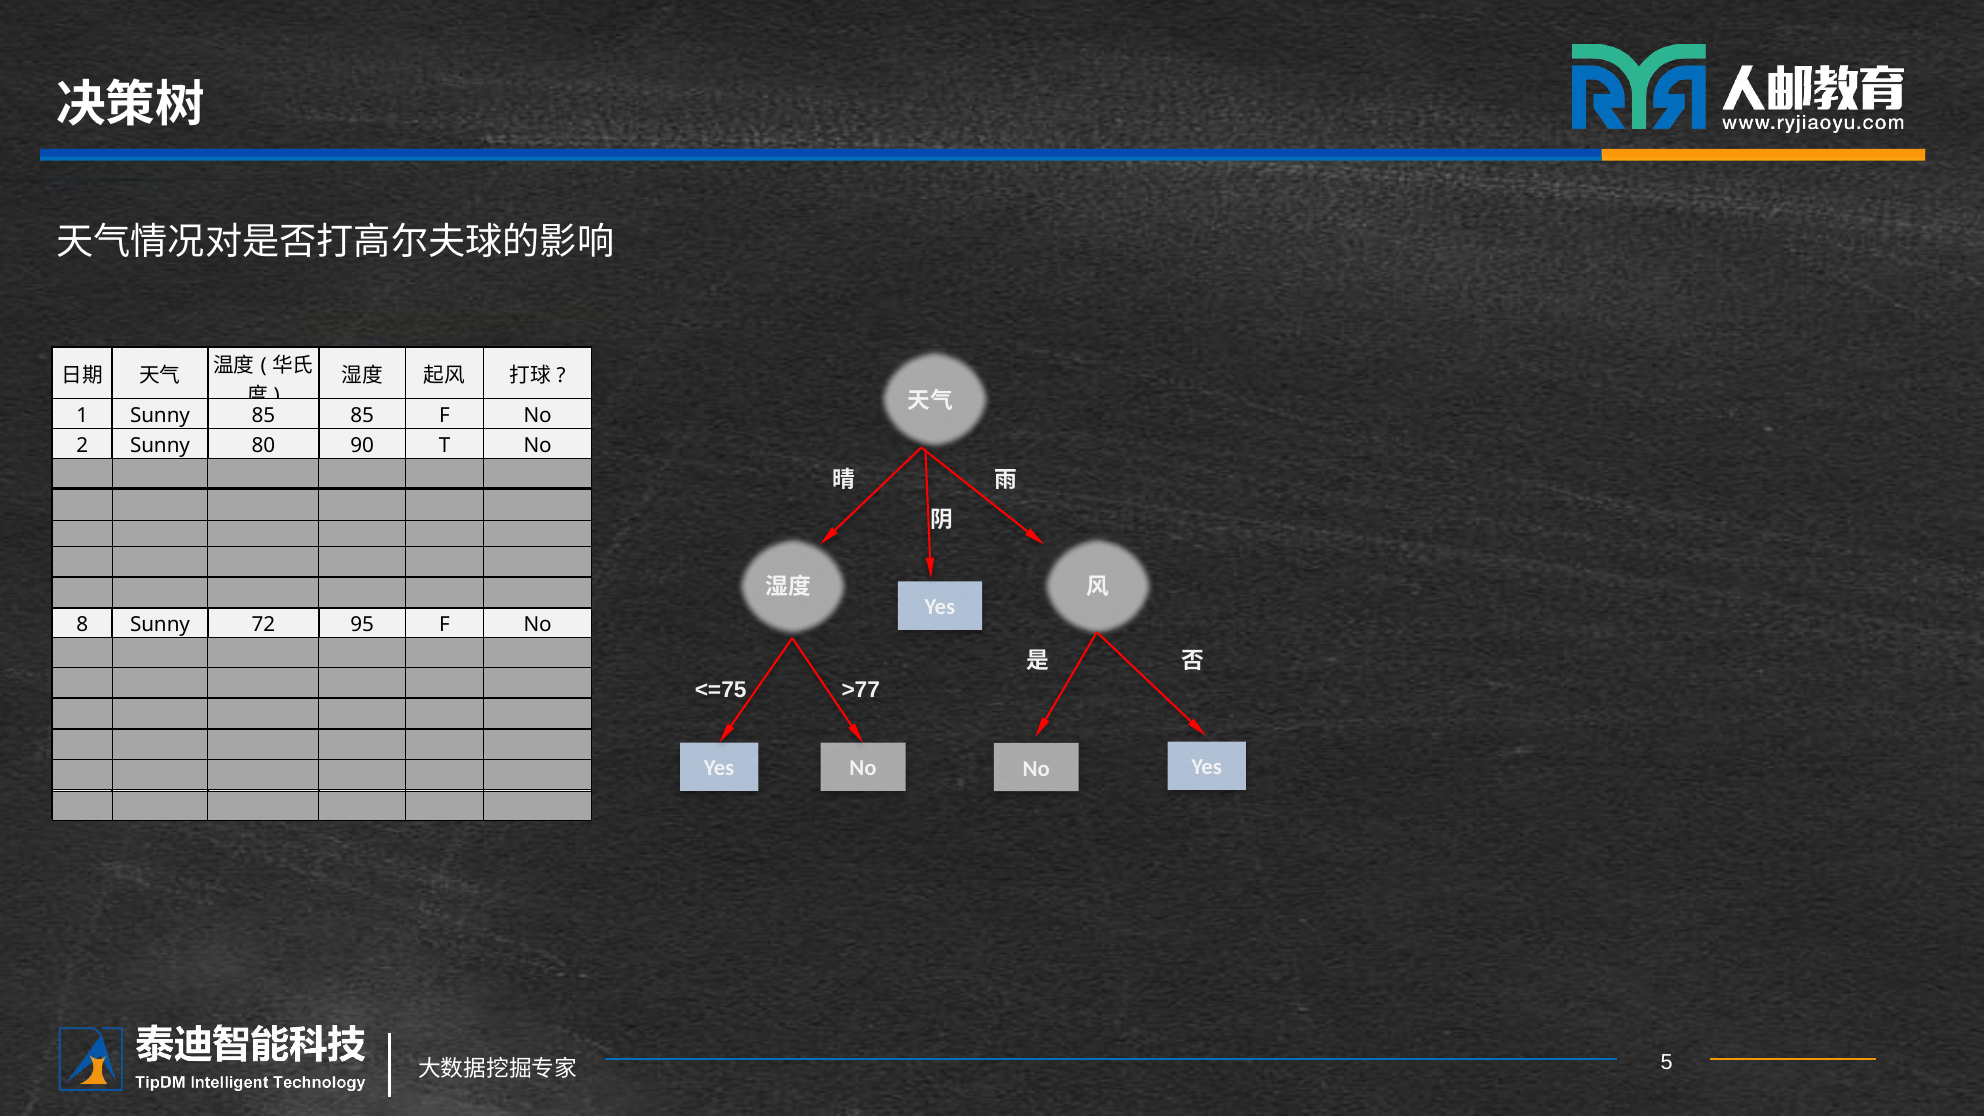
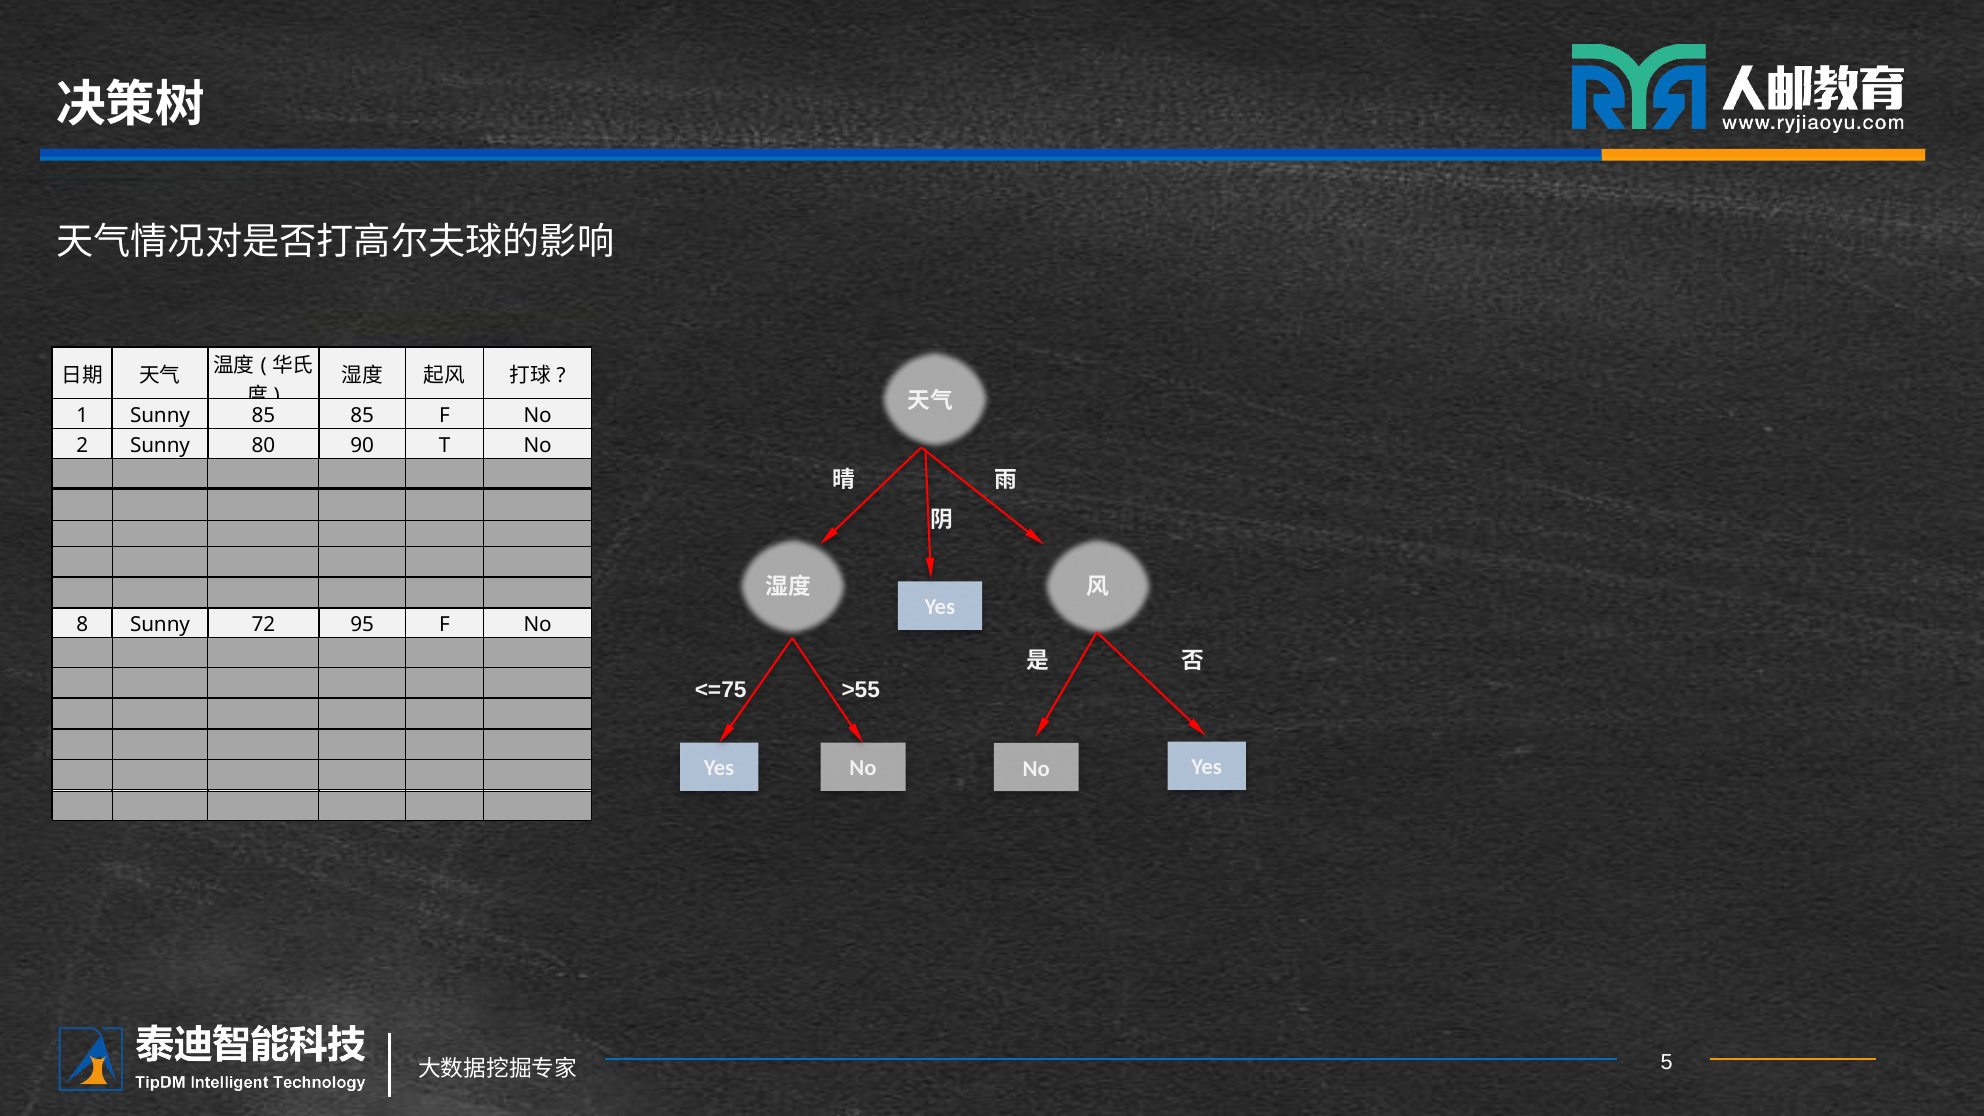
>77: >77 -> >55
